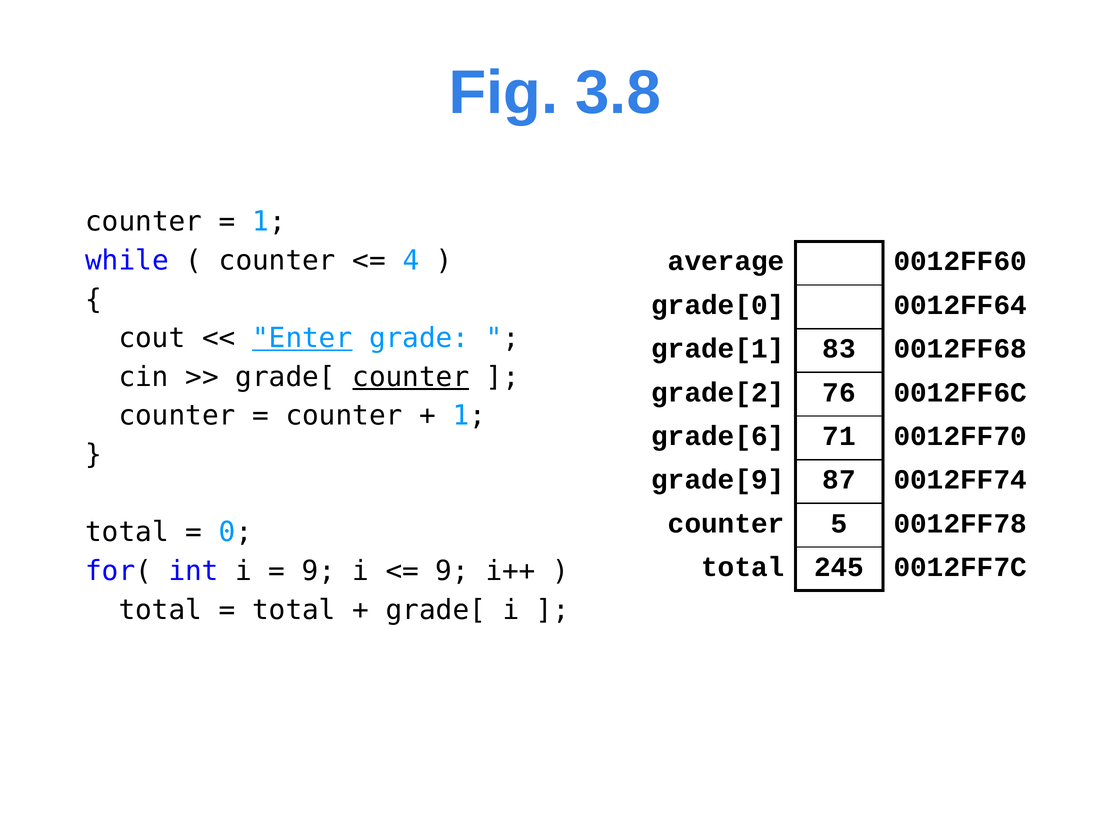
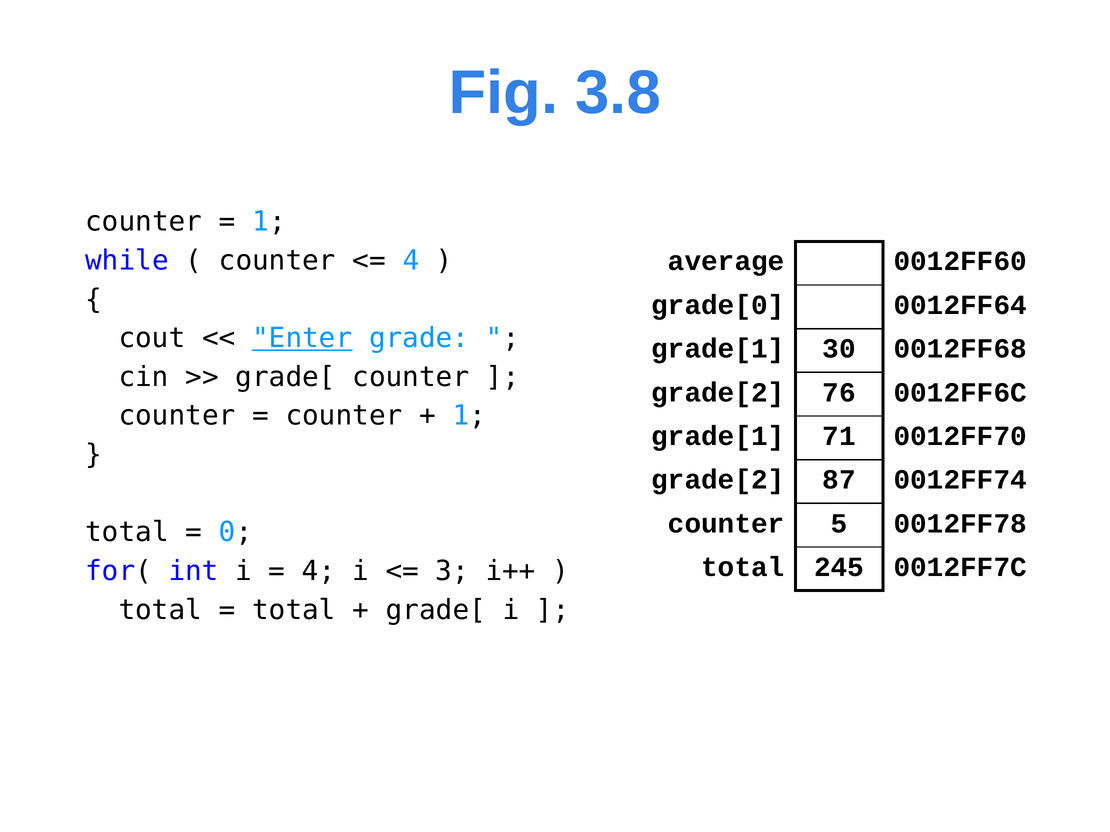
83: 83 -> 30
counter at (411, 377) underline: present -> none
grade[6 at (718, 436): grade[6 -> grade[1
grade[9 at (718, 480): grade[9 -> grade[2
9 at (319, 571): 9 -> 4
9 at (452, 571): 9 -> 3
